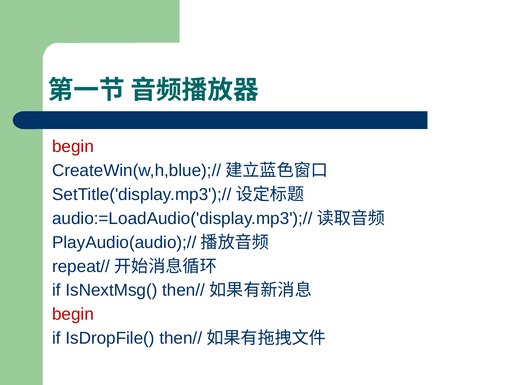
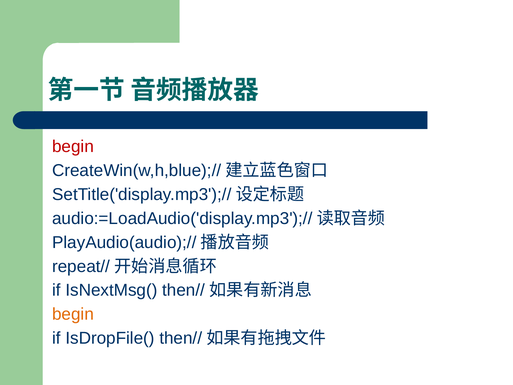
begin at (73, 314) colour: red -> orange
